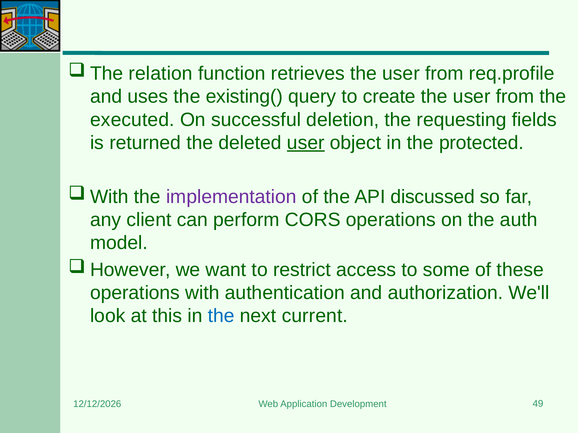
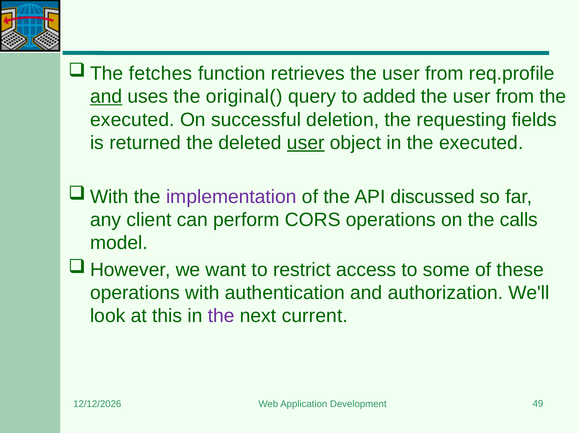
relation: relation -> fetches
and at (106, 97) underline: none -> present
existing(: existing( -> original(
create: create -> added
in the protected: protected -> executed
auth: auth -> calls
the at (221, 316) colour: blue -> purple
